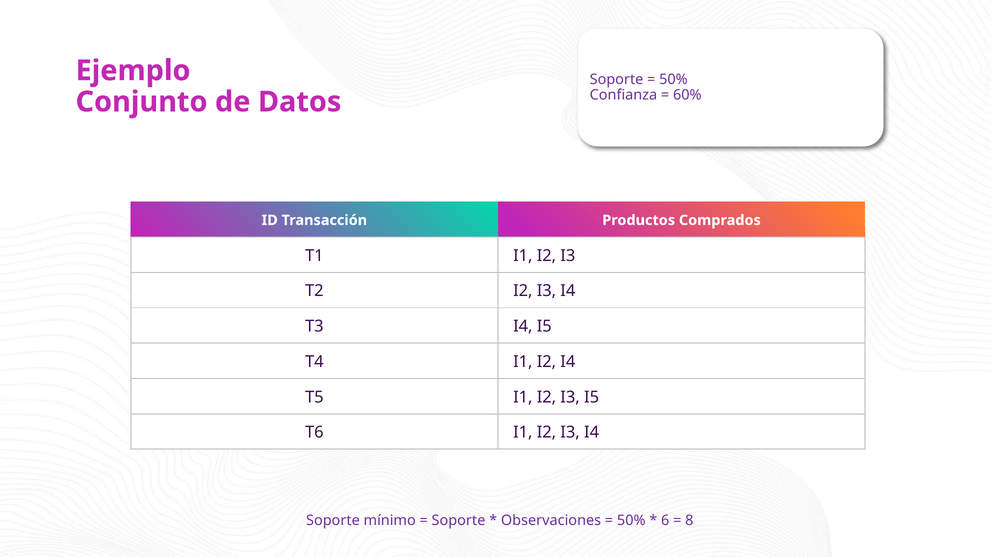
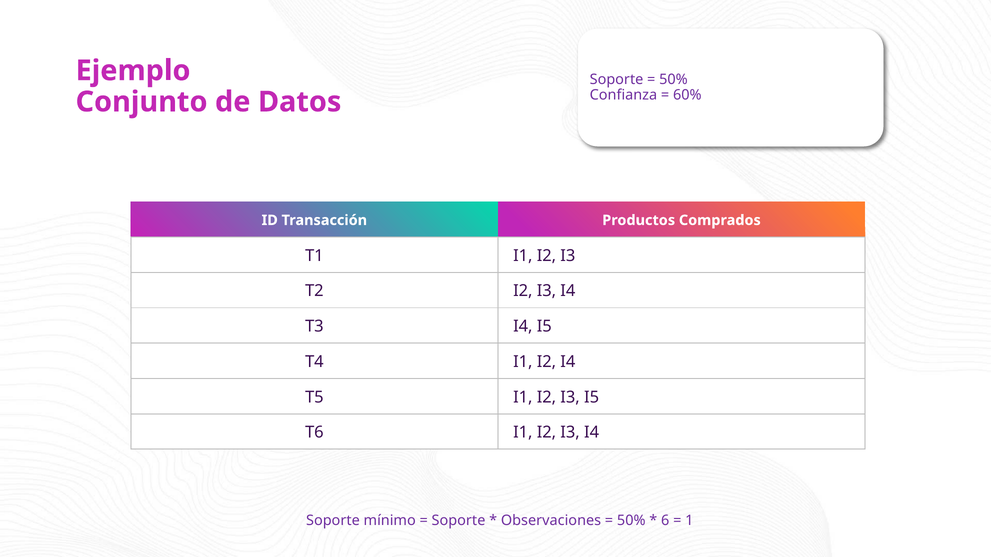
8: 8 -> 1
